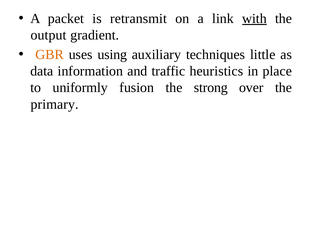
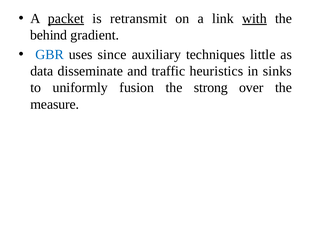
packet underline: none -> present
output: output -> behind
GBR colour: orange -> blue
using: using -> since
information: information -> disseminate
place: place -> sinks
primary: primary -> measure
